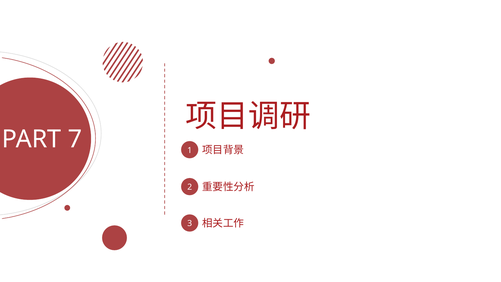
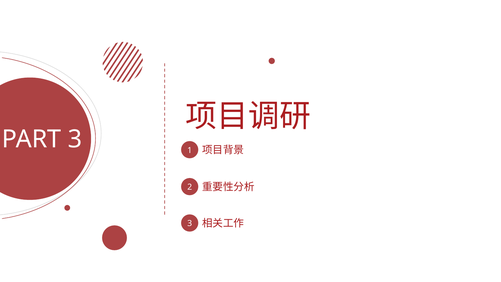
PART 7: 7 -> 3
